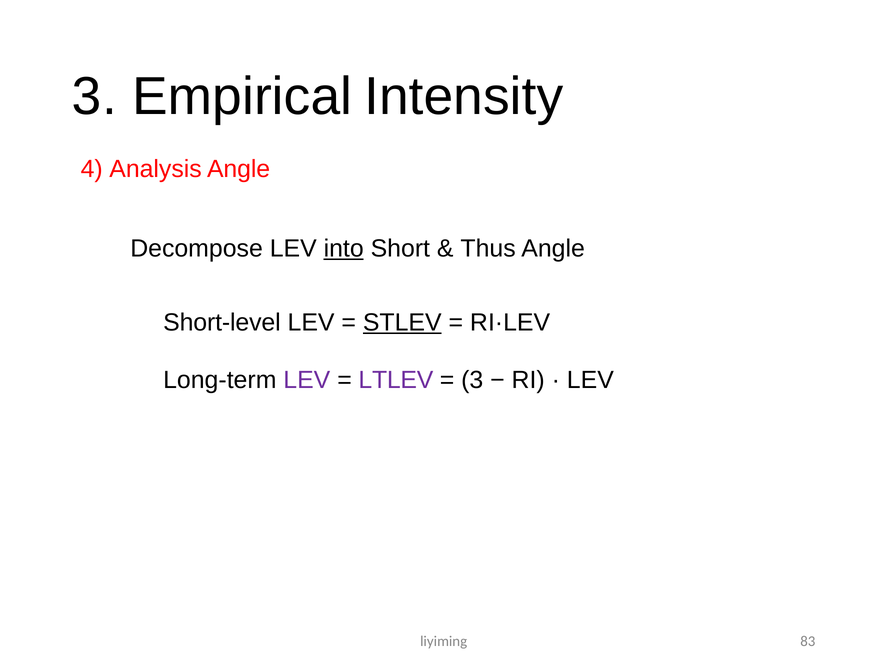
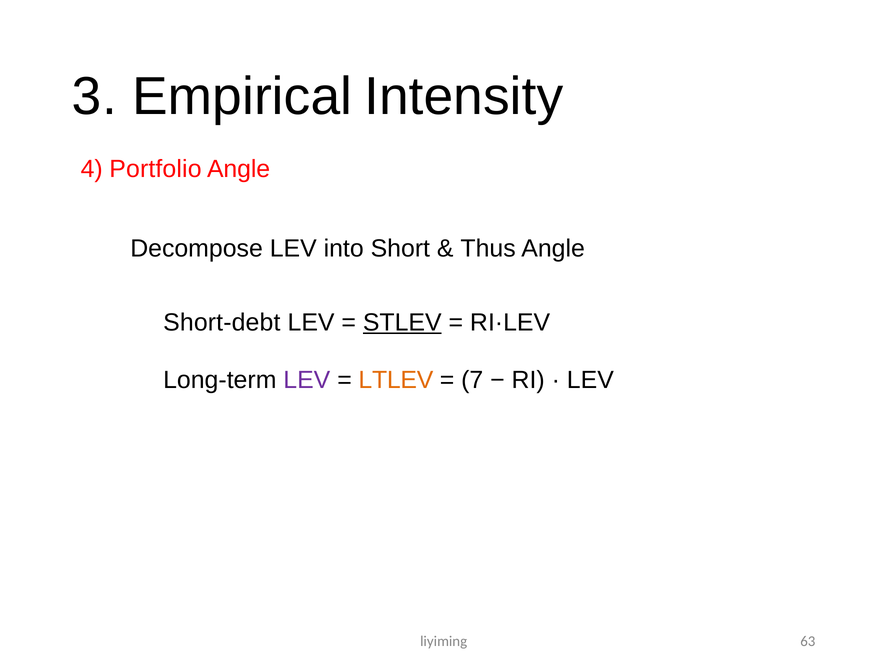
Analysis: Analysis -> Portfolio
into underline: present -> none
Short-level: Short-level -> Short-debt
LTLEV colour: purple -> orange
3 at (472, 380): 3 -> 7
83: 83 -> 63
